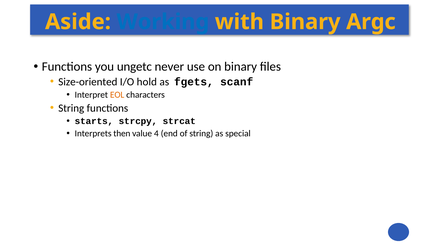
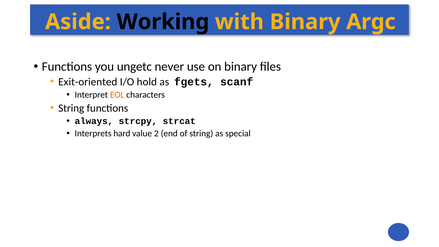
Working colour: blue -> black
Size-oriented: Size-oriented -> Exit-oriented
starts: starts -> always
then: then -> hard
4: 4 -> 2
